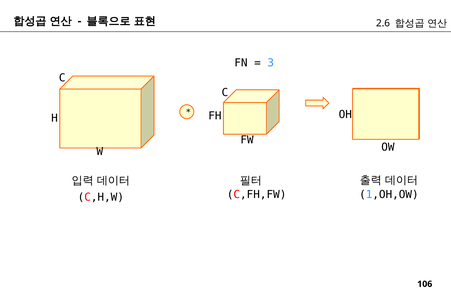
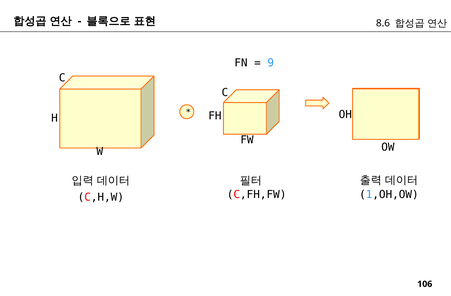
2.6: 2.6 -> 8.6
3: 3 -> 9
